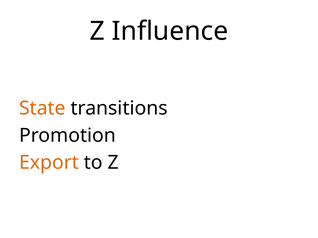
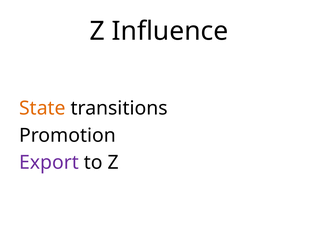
Export colour: orange -> purple
